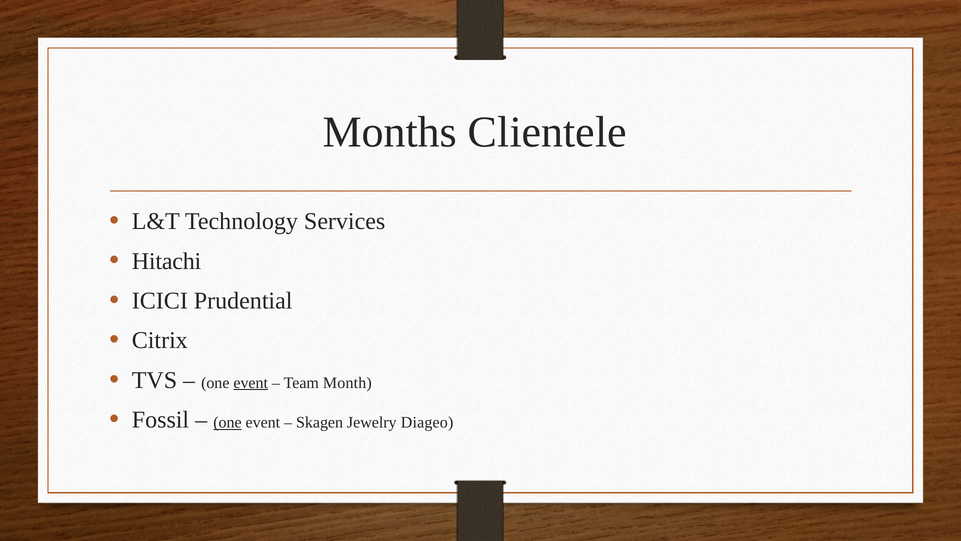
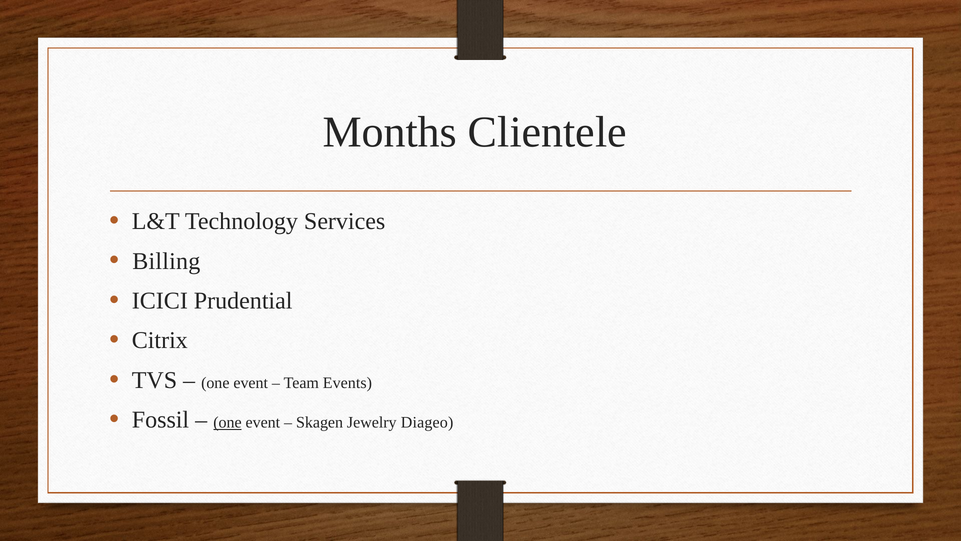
Hitachi: Hitachi -> Billing
event at (251, 382) underline: present -> none
Month: Month -> Events
